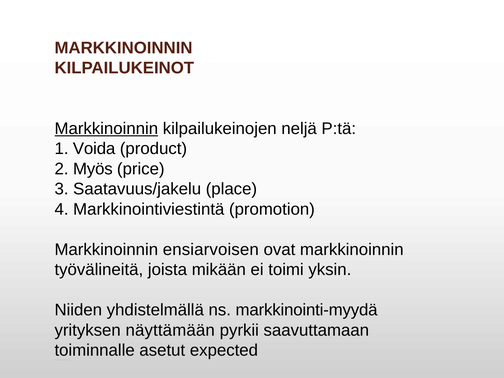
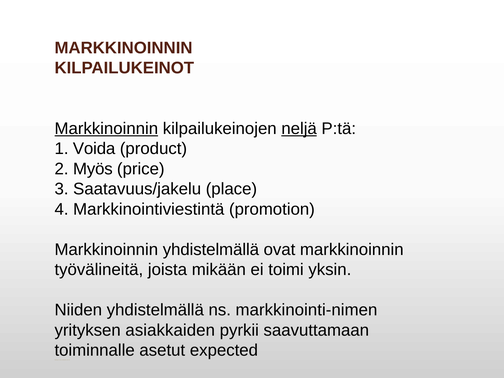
neljä underline: none -> present
Markkinoinnin ensiarvoisen: ensiarvoisen -> yhdistelmällä
markkinointi-myydä: markkinointi-myydä -> markkinointi-nimen
näyttämään: näyttämään -> asiakkaiden
